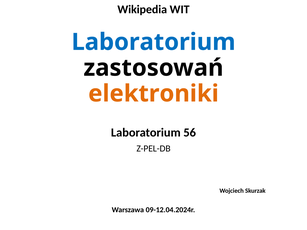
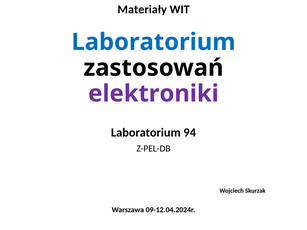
Wikipedia: Wikipedia -> Materiały
elektroniki colour: orange -> purple
56: 56 -> 94
